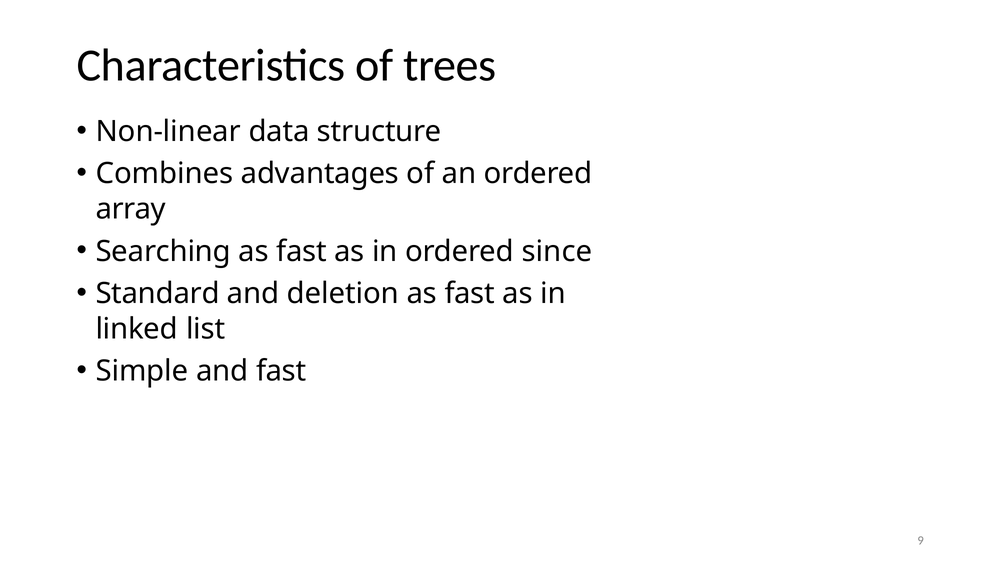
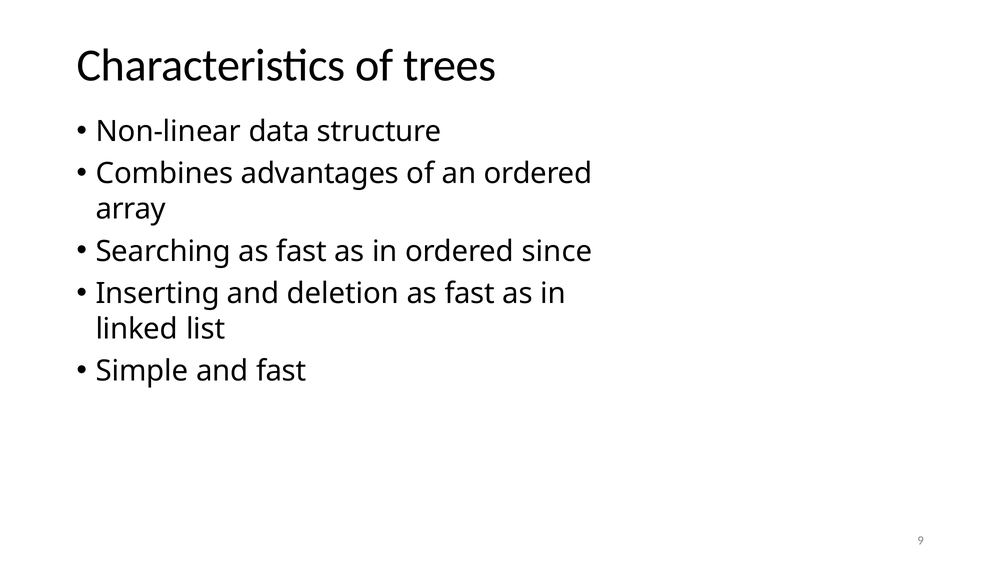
Standard: Standard -> Inserting
